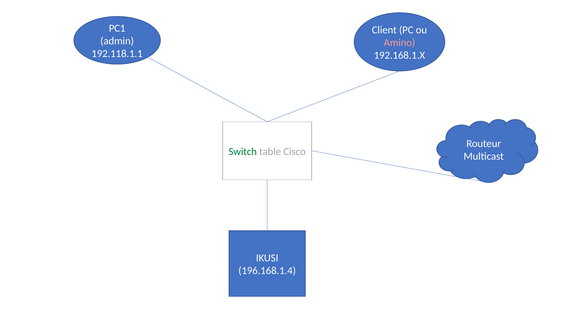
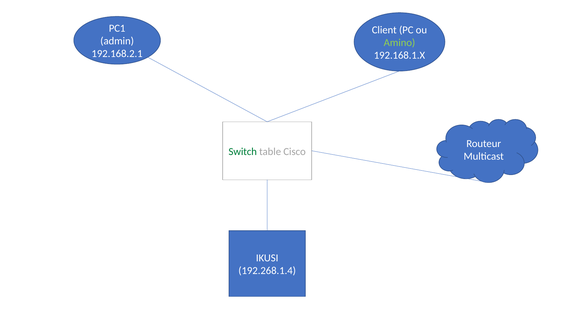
Amino colour: pink -> light green
192.118.1.1: 192.118.1.1 -> 192.168.2.1
196.168.1.4: 196.168.1.4 -> 192.268.1.4
